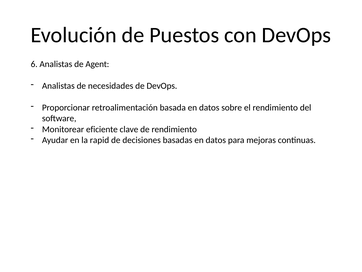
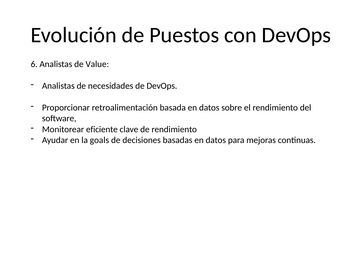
Agent: Agent -> Value
rapid: rapid -> goals
